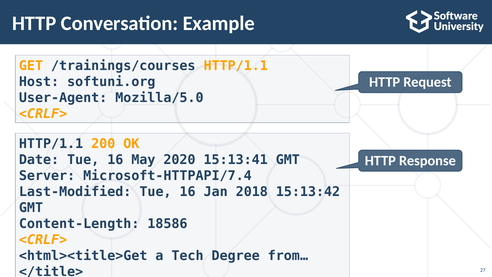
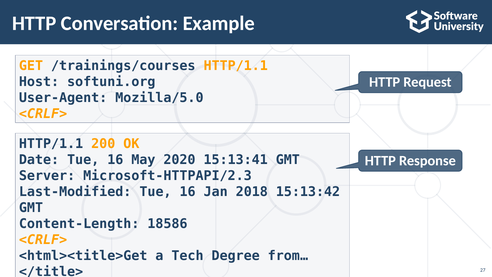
Microsoft-HTTPAPI/7.4: Microsoft-HTTPAPI/7.4 -> Microsoft-HTTPAPI/2.3
